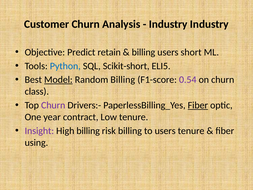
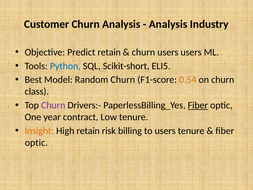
Industry at (168, 24): Industry -> Analysis
billing at (143, 52): billing -> churn
users short: short -> users
Model underline: present -> none
Random Billing: Billing -> Churn
0.54 colour: purple -> orange
Insight colour: purple -> orange
High billing: billing -> retain
using at (36, 142): using -> optic
